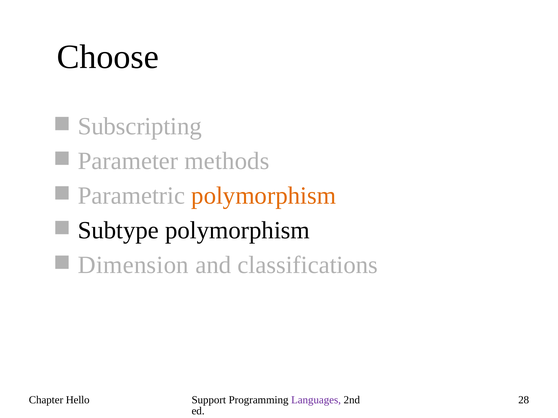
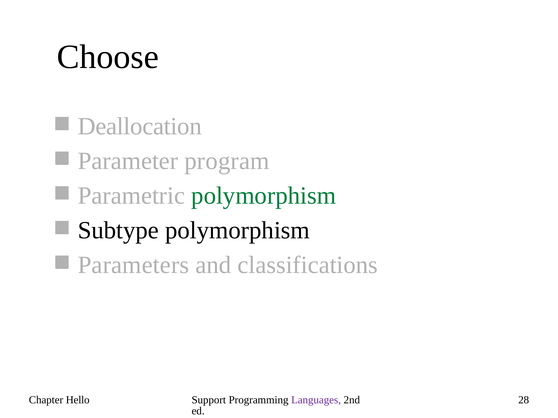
Subscripting: Subscripting -> Deallocation
methods: methods -> program
polymorphism at (264, 196) colour: orange -> green
Dimension: Dimension -> Parameters
